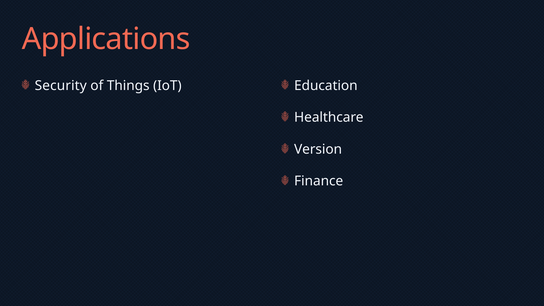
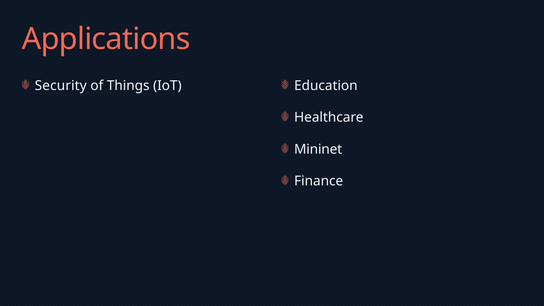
Version: Version -> Mininet
